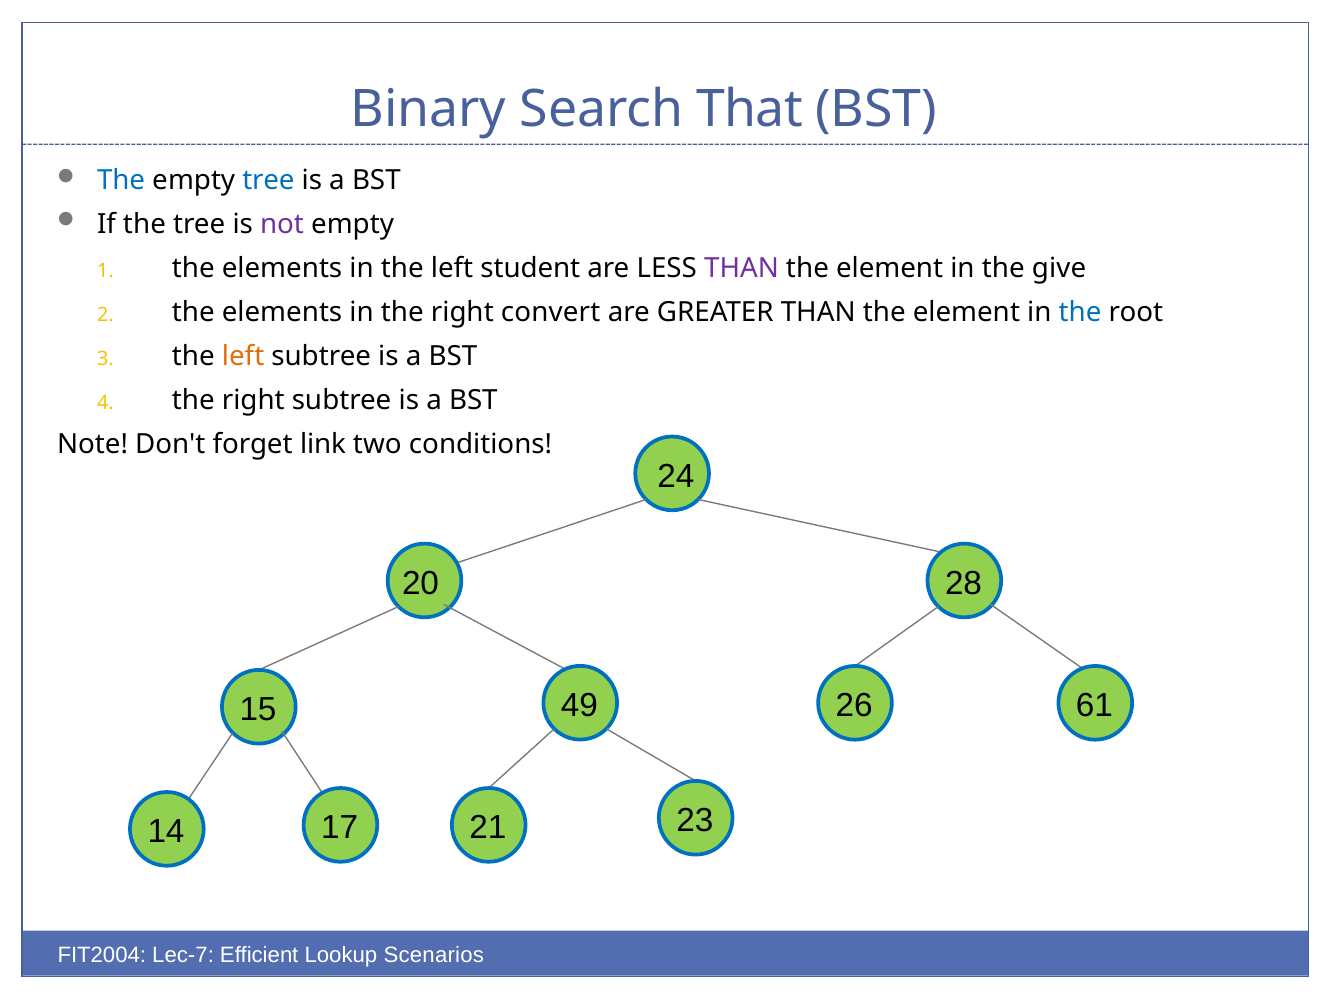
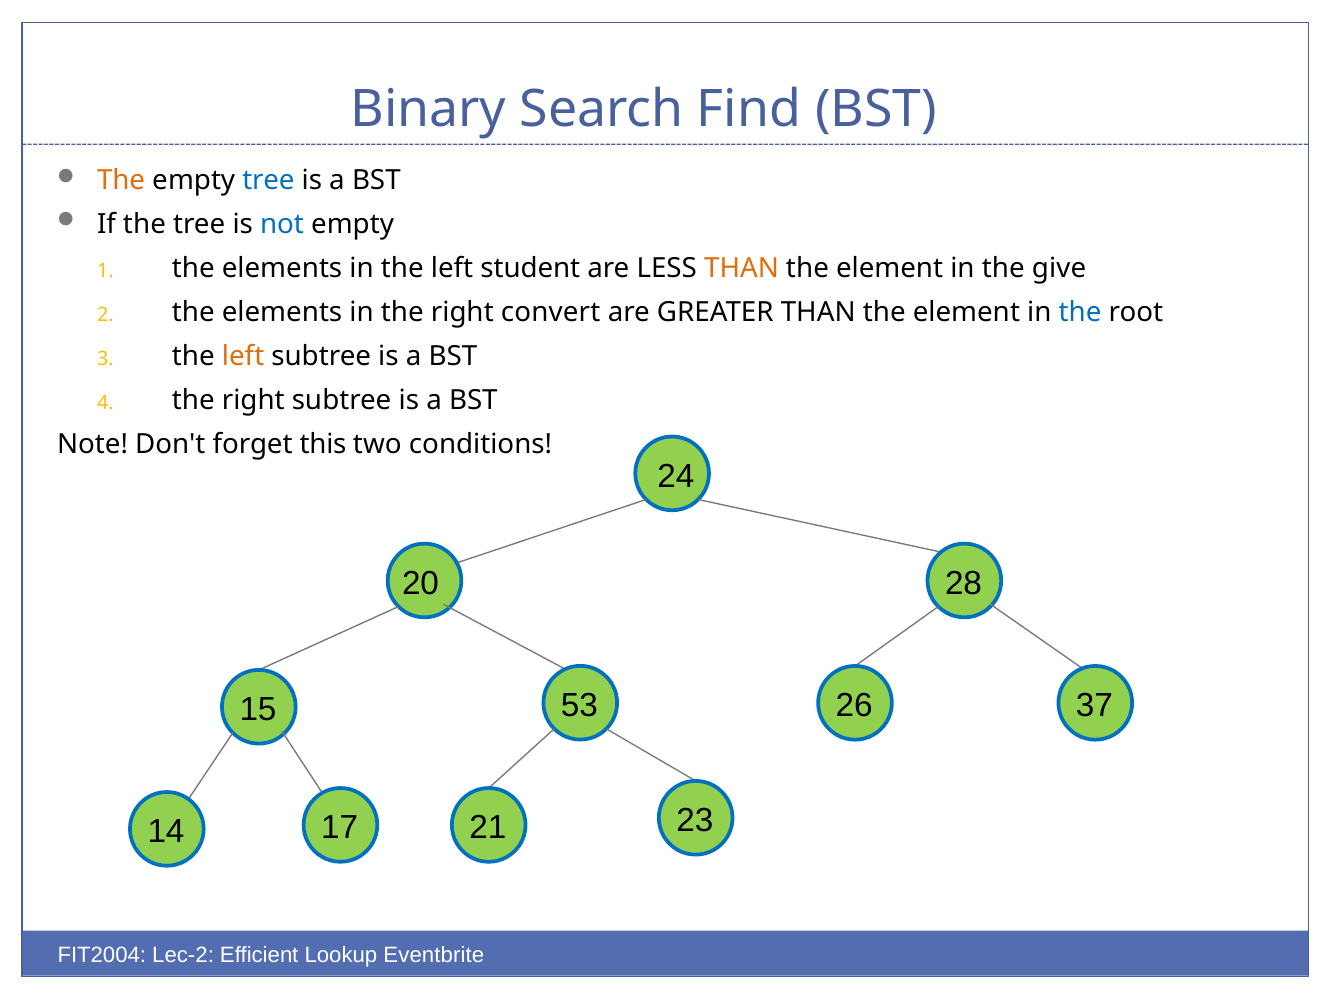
That: That -> Find
The at (121, 181) colour: blue -> orange
not colour: purple -> blue
THAN at (742, 268) colour: purple -> orange
link: link -> this
61: 61 -> 37
49: 49 -> 53
Lec-7: Lec-7 -> Lec-2
Scenarios: Scenarios -> Eventbrite
